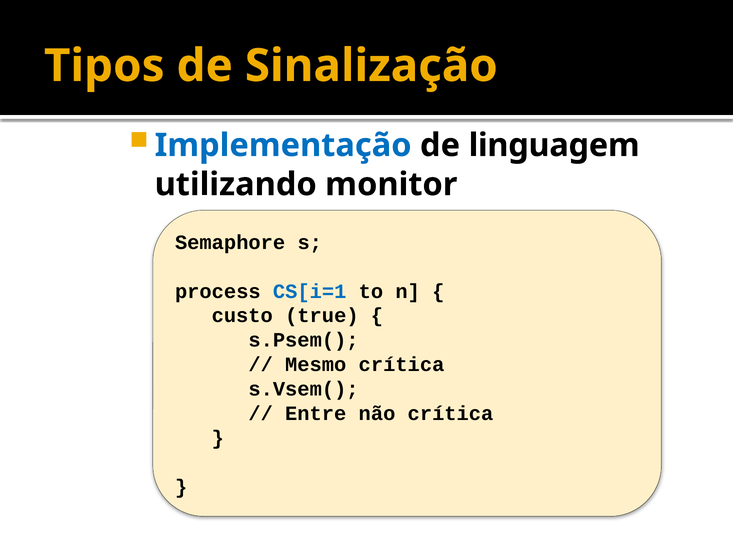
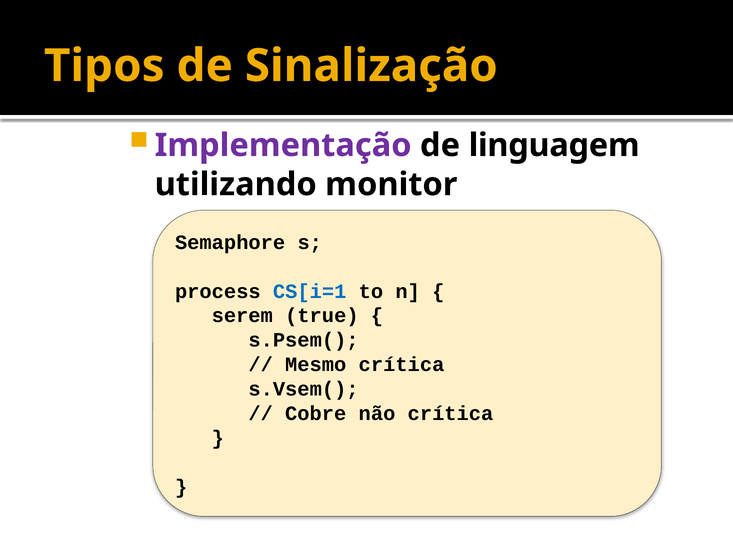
Implementação colour: blue -> purple
custo: custo -> serem
Entre: Entre -> Cobre
